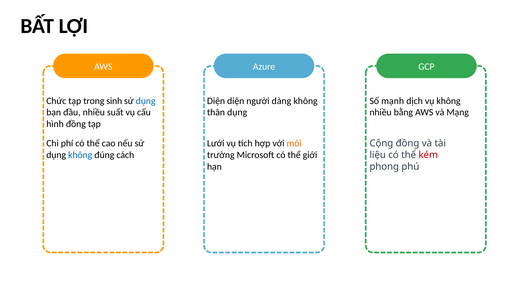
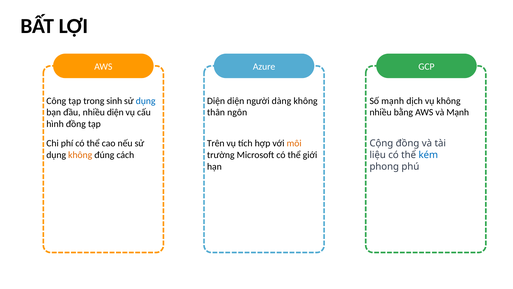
Chức: Chức -> Công
nhiều suất: suất -> diện
thân dụng: dụng -> ngôn
và Mạng: Mạng -> Mạnh
Lưới: Lưới -> Trên
không at (80, 155) colour: blue -> orange
kém colour: red -> blue
